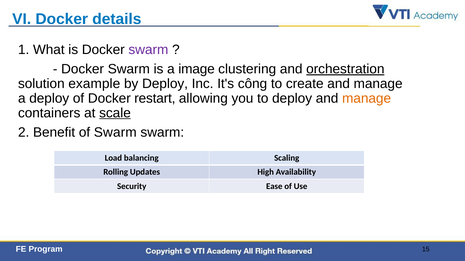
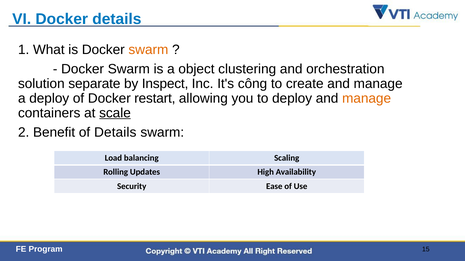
swarm at (148, 50) colour: purple -> orange
image: image -> object
orchestration underline: present -> none
example: example -> separate
by Deploy: Deploy -> Inspect
of Swarm: Swarm -> Details
